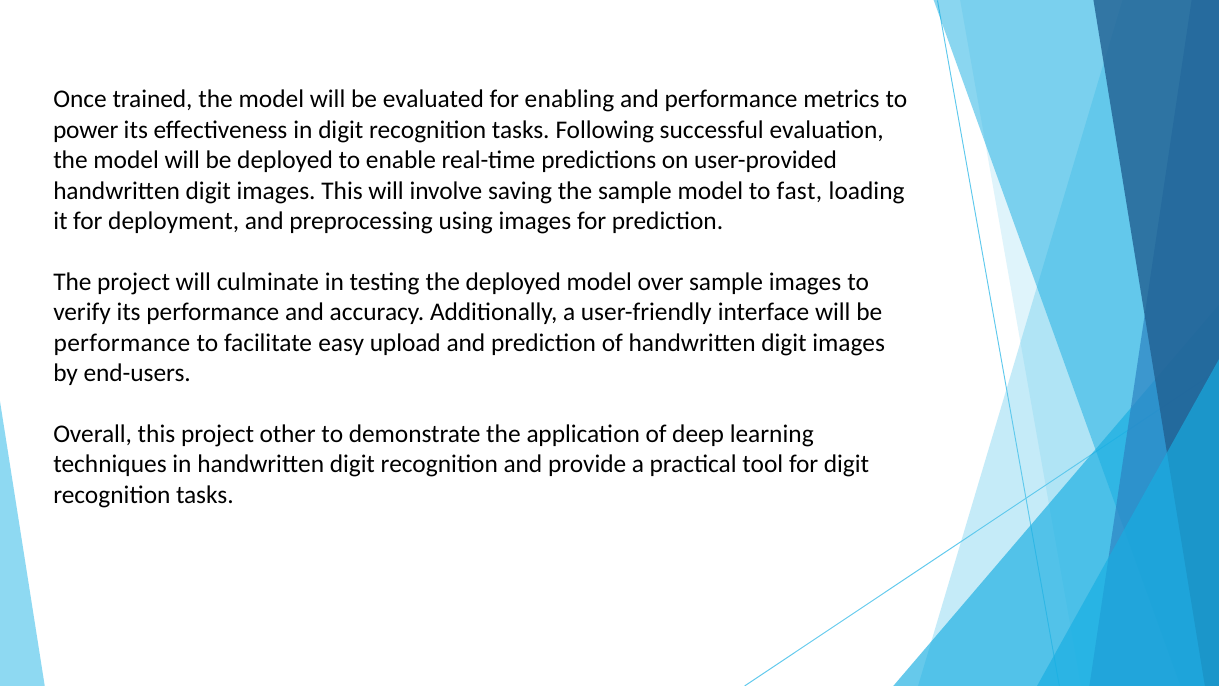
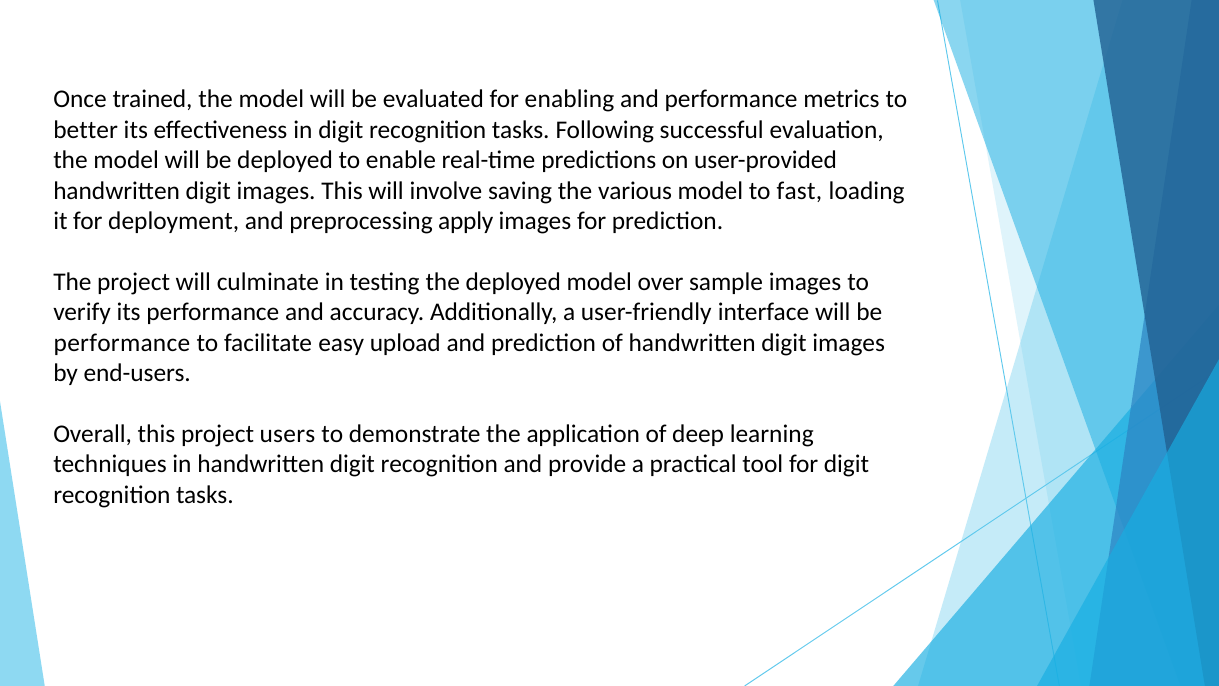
power: power -> better
the sample: sample -> various
using: using -> apply
other: other -> users
